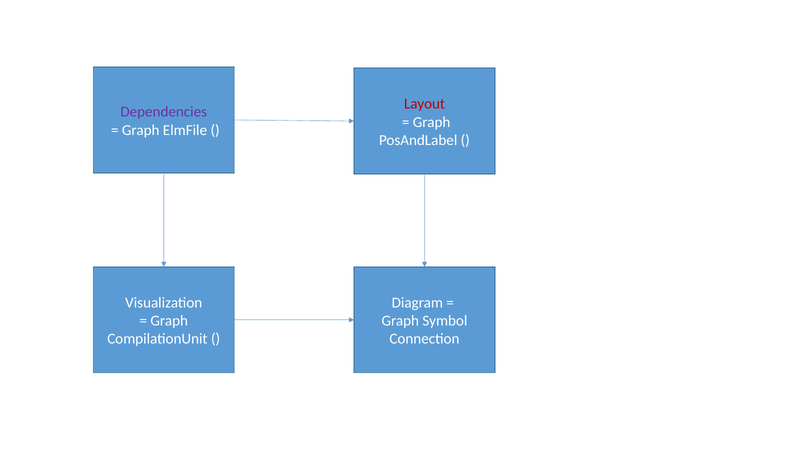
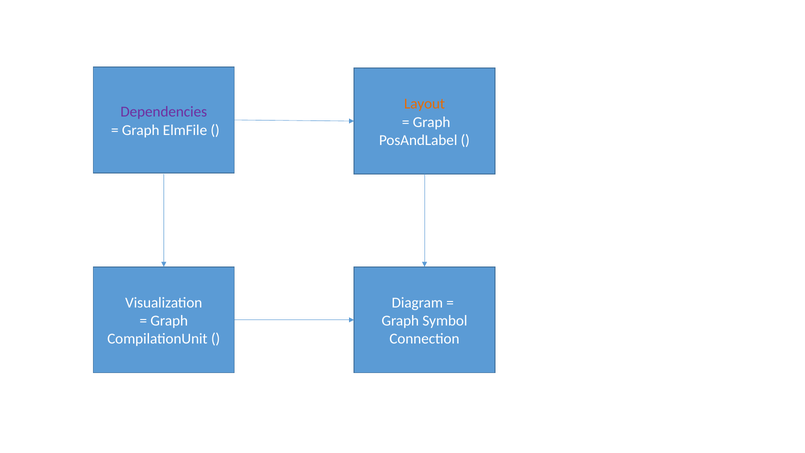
Layout colour: red -> orange
